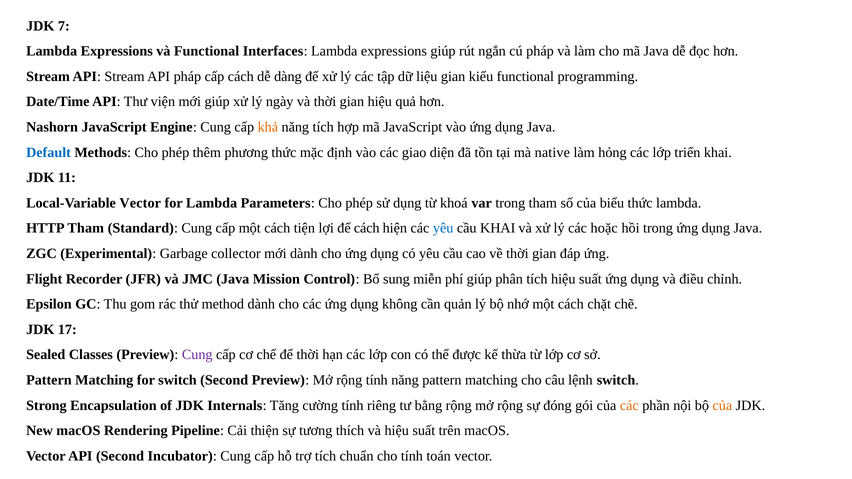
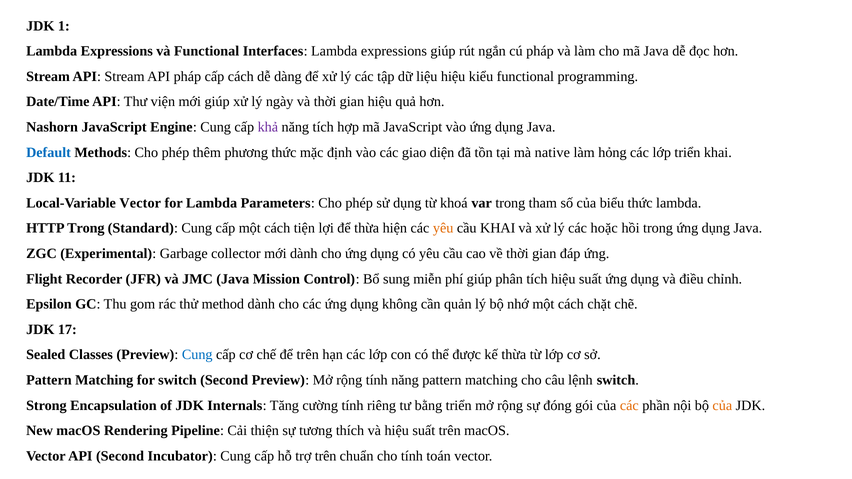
7: 7 -> 1
liệu gian: gian -> hiệu
khả colour: orange -> purple
HTTP Tham: Tham -> Trong
để cách: cách -> thừa
yêu at (443, 228) colour: blue -> orange
Cung at (197, 355) colour: purple -> blue
để thời: thời -> trên
bằng rộng: rộng -> triển
trợ tích: tích -> trên
